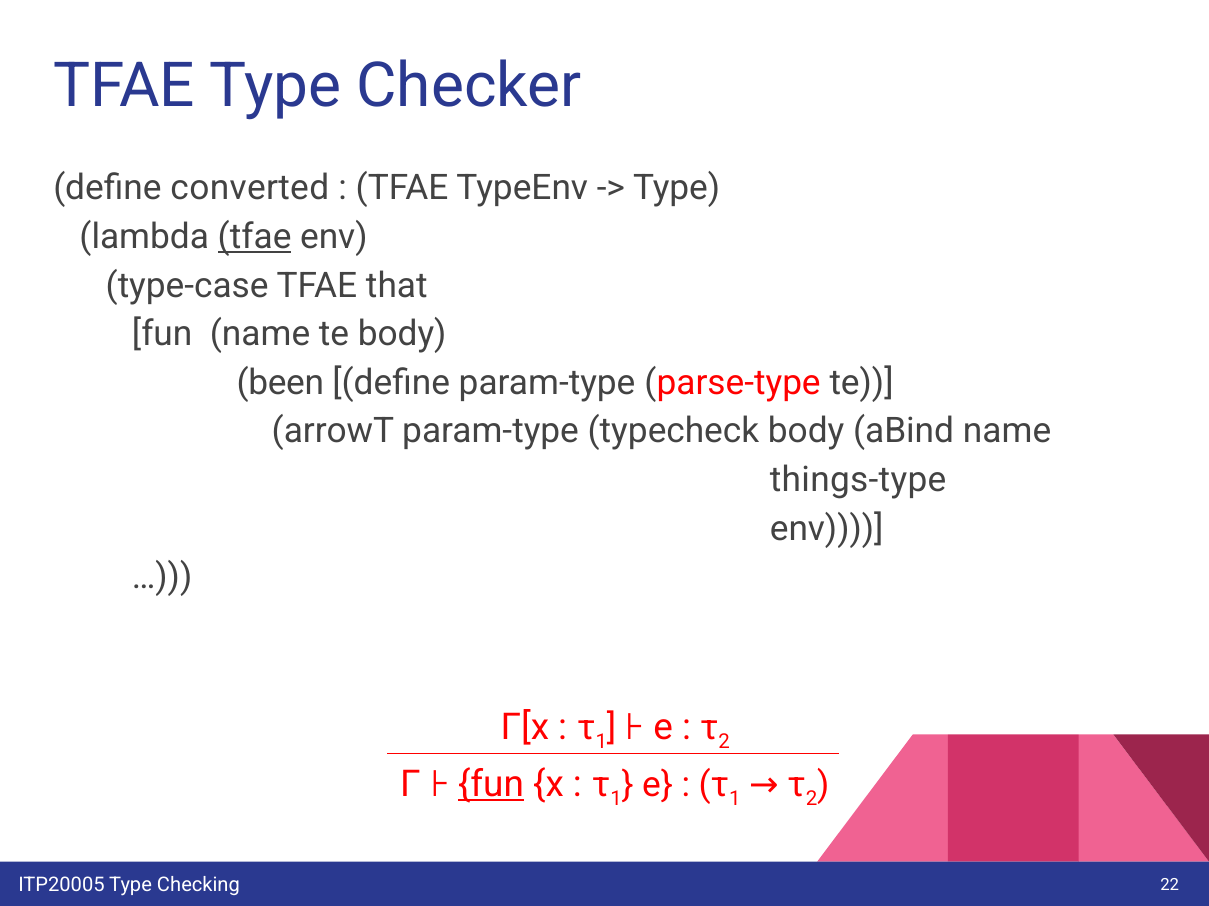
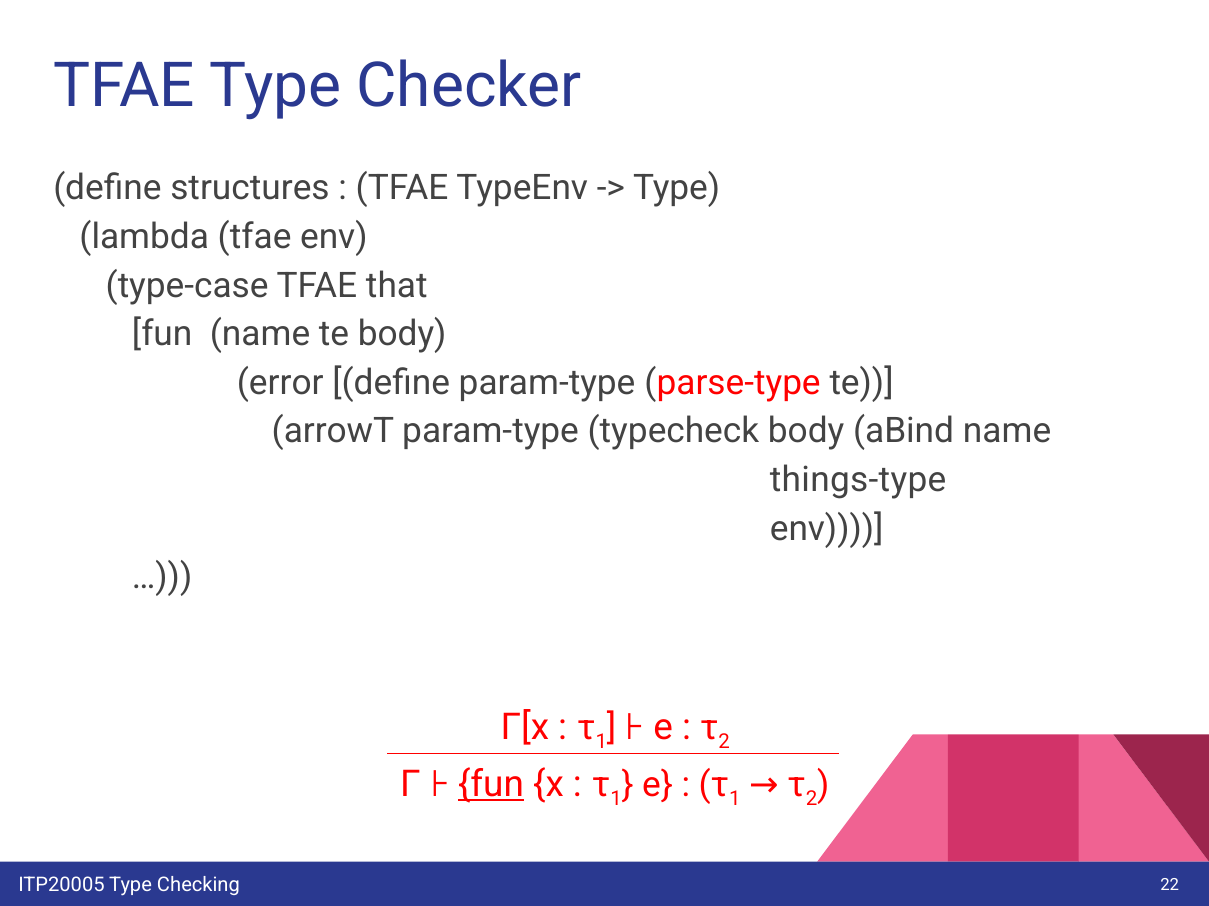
converted: converted -> structures
tfae at (255, 237) underline: present -> none
been: been -> error
